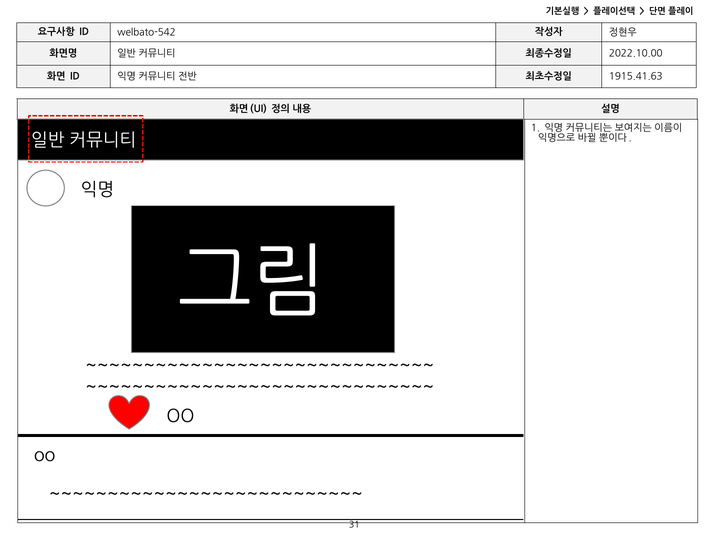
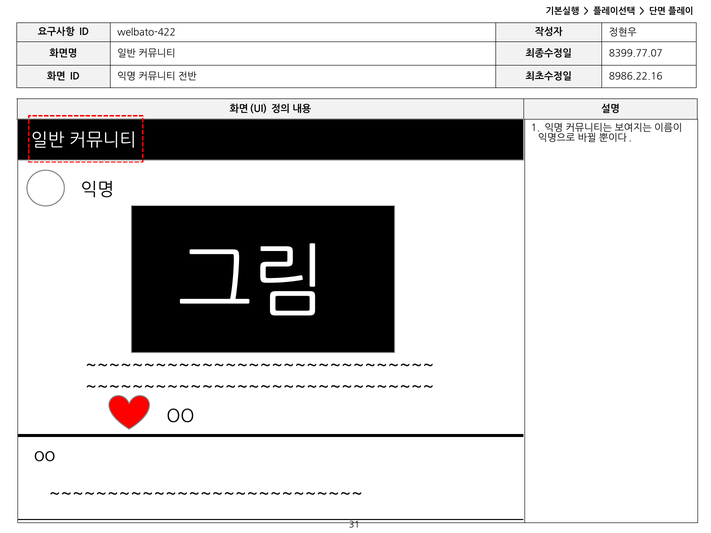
welbato-542: welbato-542 -> welbato-422
2022.10.00: 2022.10.00 -> 8399.77.07
1915.41.63: 1915.41.63 -> 8986.22.16
